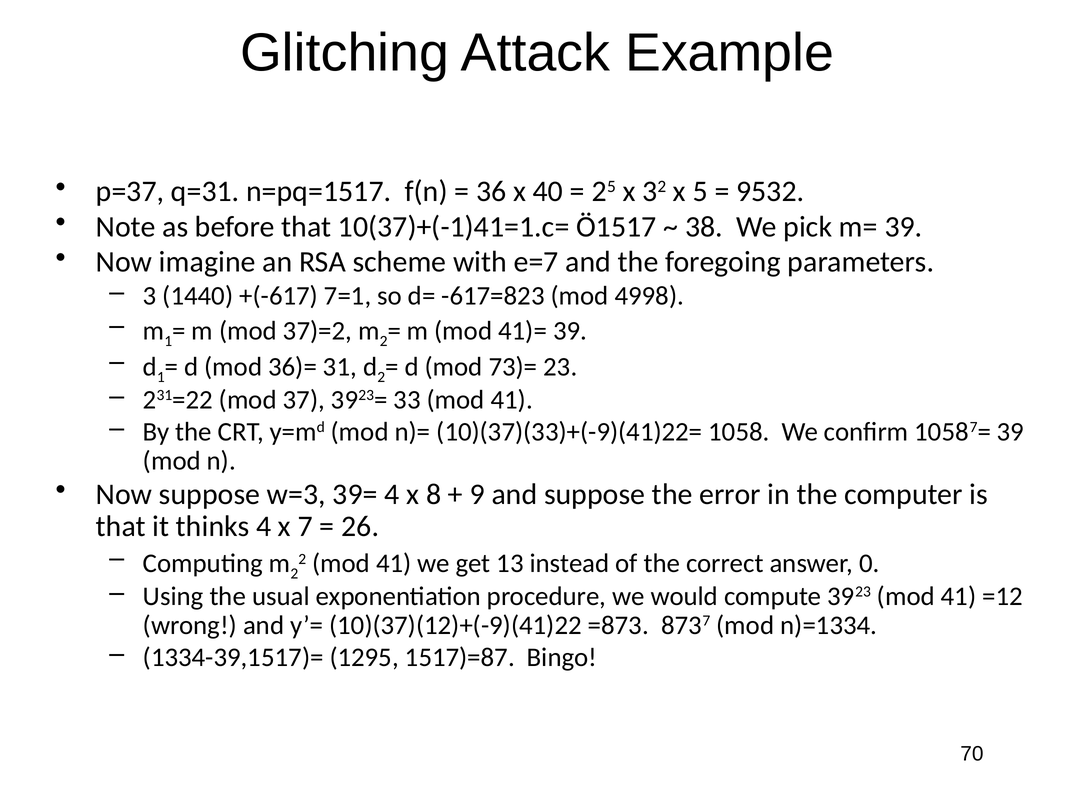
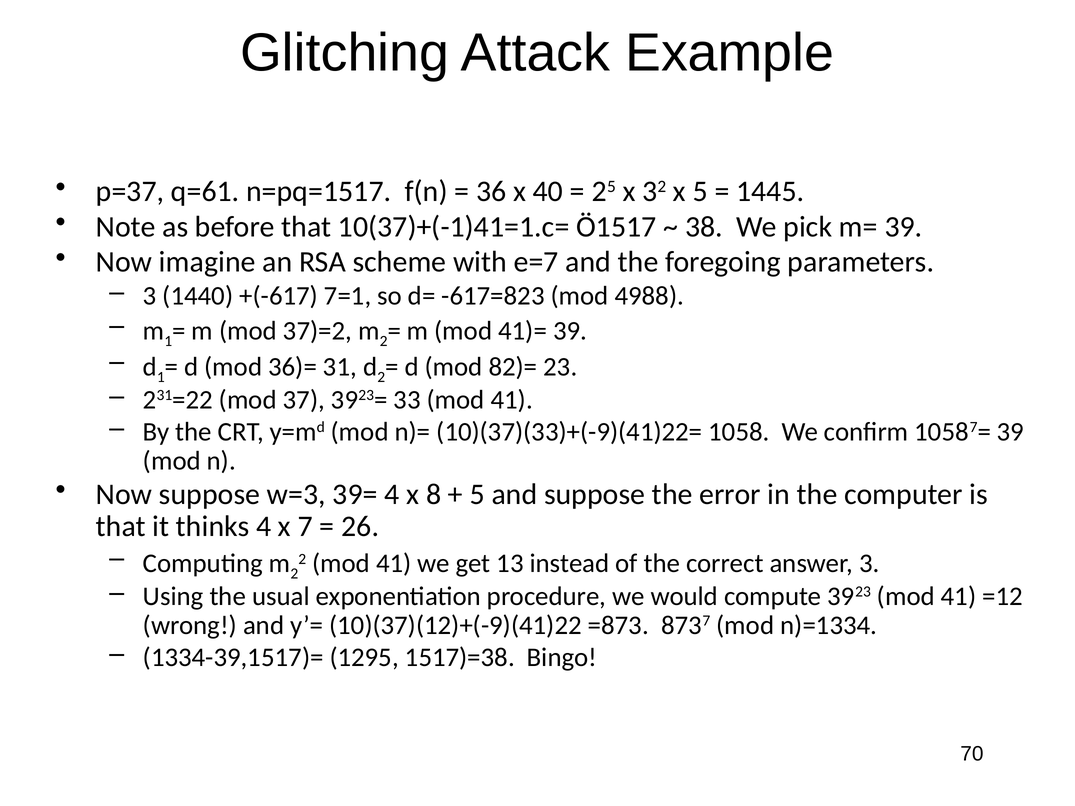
q=31: q=31 -> q=61
9532: 9532 -> 1445
4998: 4998 -> 4988
73)=: 73)= -> 82)=
9 at (477, 494): 9 -> 5
answer 0: 0 -> 3
1517)=87: 1517)=87 -> 1517)=38
